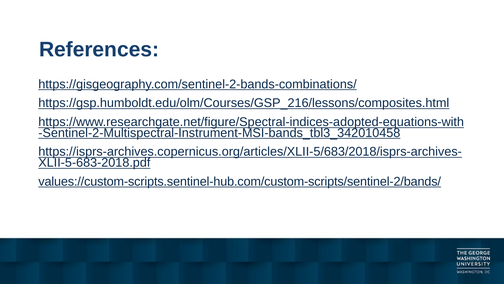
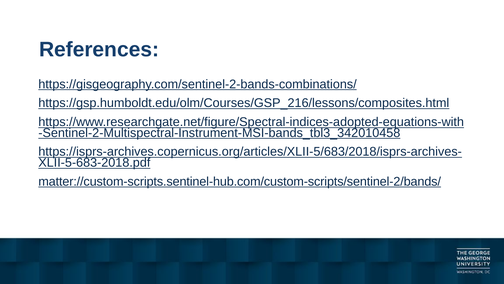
values://custom-scripts.sentinel-hub.com/custom-scripts/sentinel-2/bands/: values://custom-scripts.sentinel-hub.com/custom-scripts/sentinel-2/bands/ -> matter://custom-scripts.sentinel-hub.com/custom-scripts/sentinel-2/bands/
